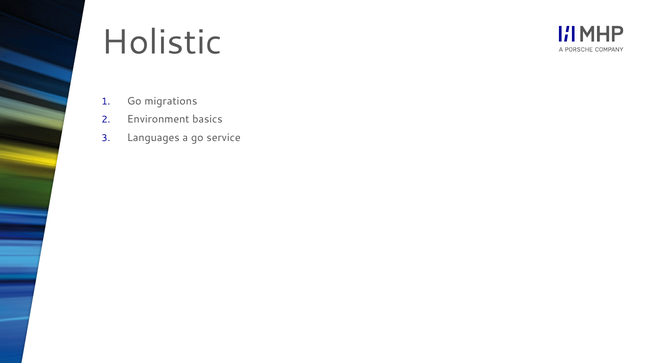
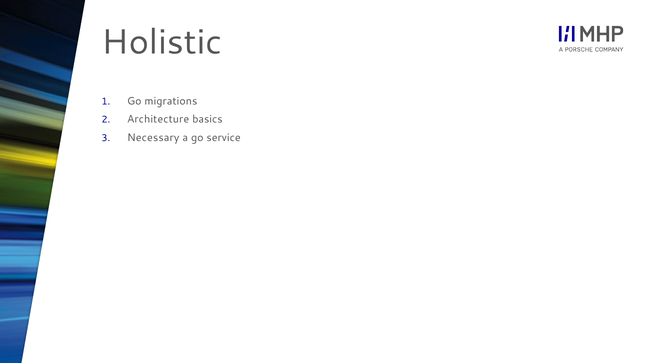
Environment: Environment -> Architecture
Languages: Languages -> Necessary
